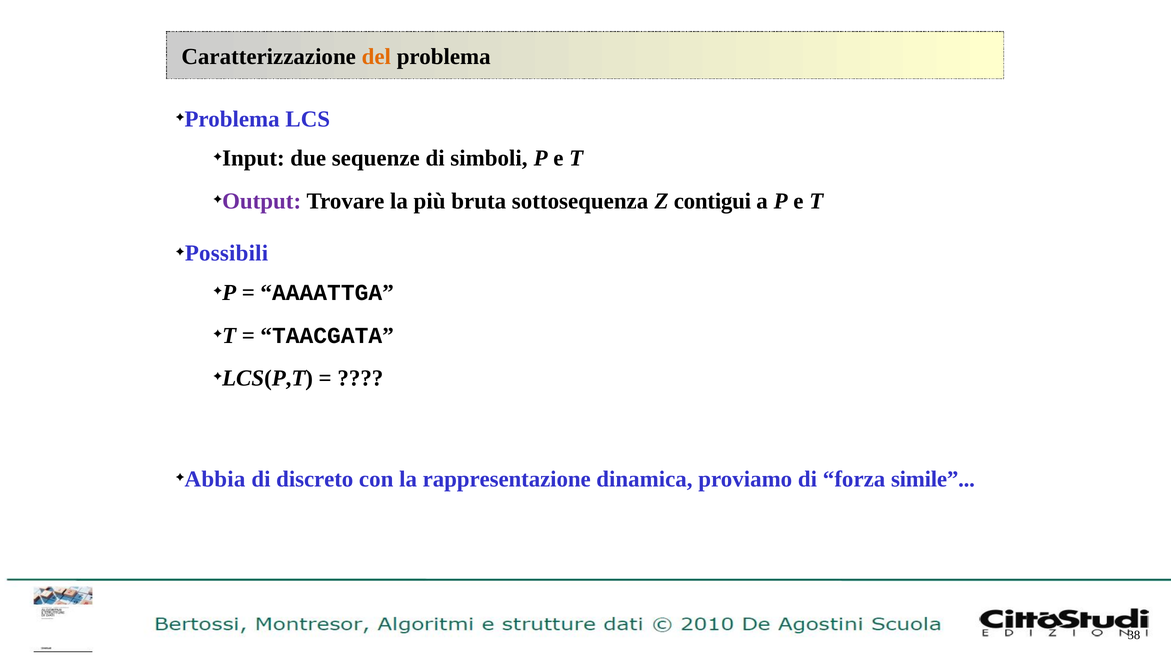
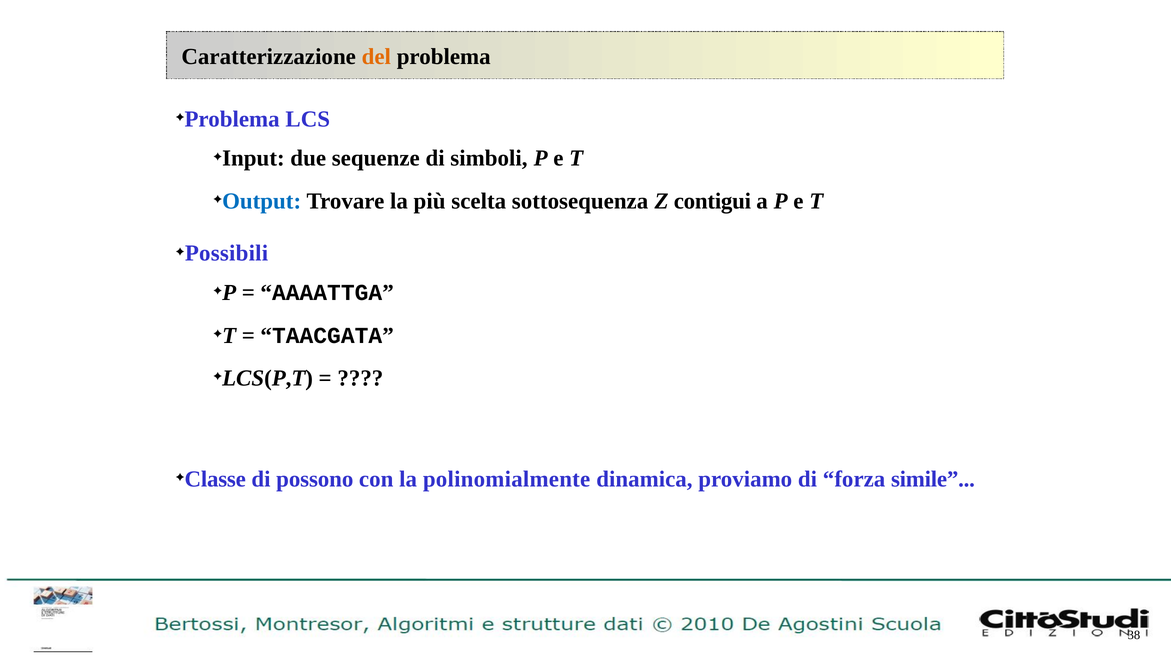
Output colour: purple -> blue
bruta: bruta -> scelta
Abbia: Abbia -> Classe
discreto: discreto -> possono
rappresentazione: rappresentazione -> polinomialmente
